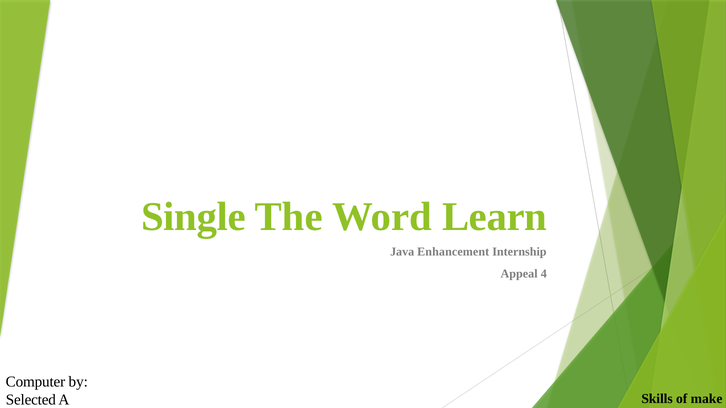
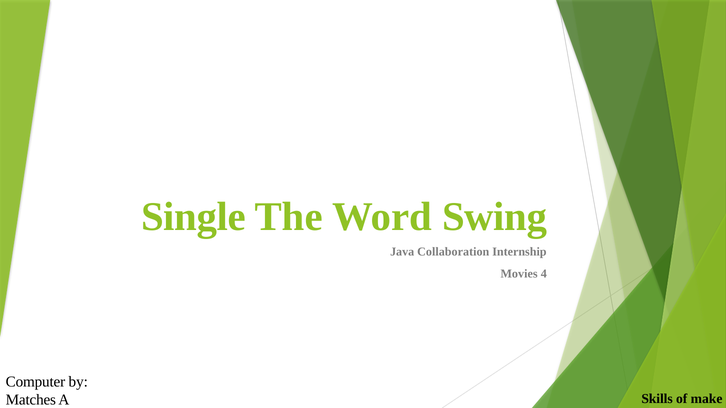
Learn: Learn -> Swing
Enhancement: Enhancement -> Collaboration
Appeal: Appeal -> Movies
Selected: Selected -> Matches
